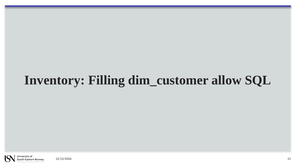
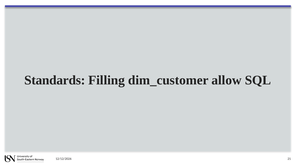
Inventory: Inventory -> Standards
